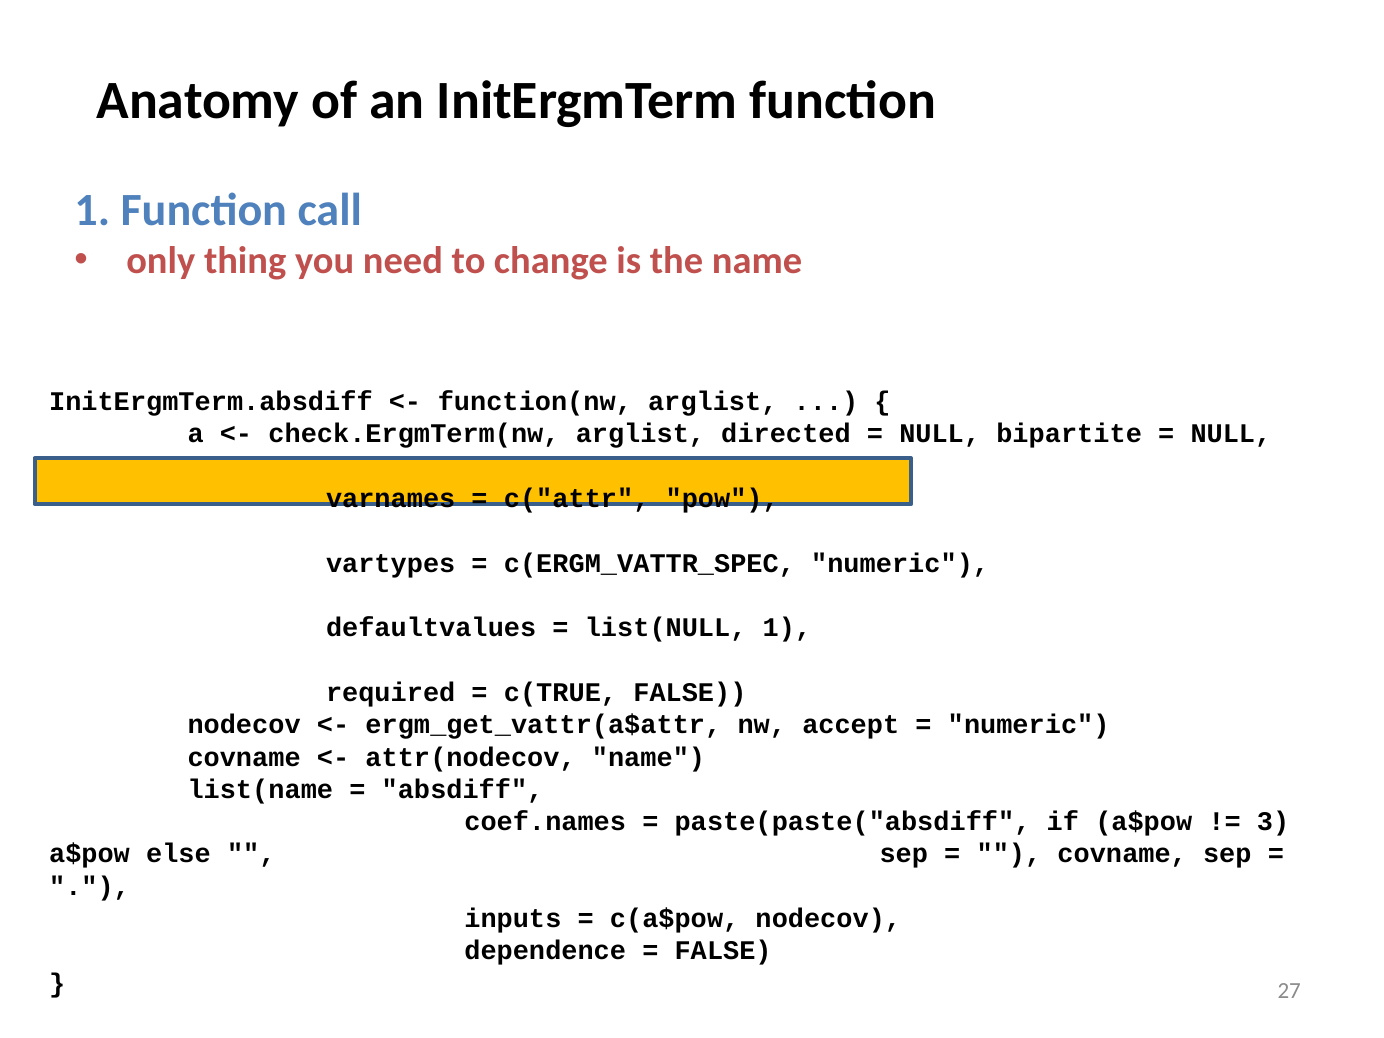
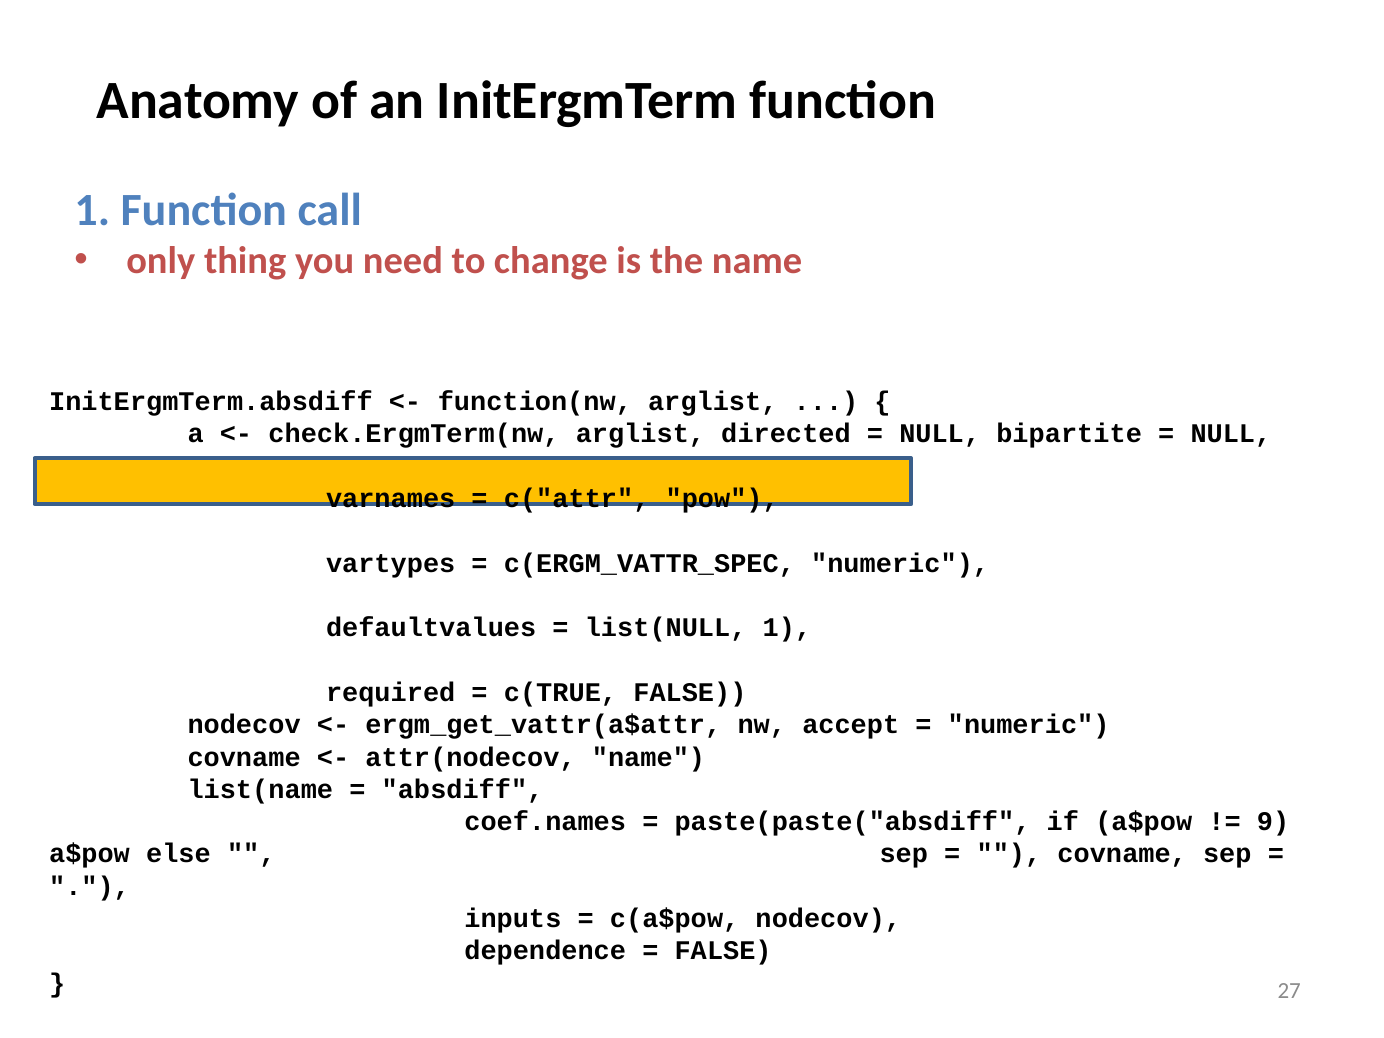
3: 3 -> 9
